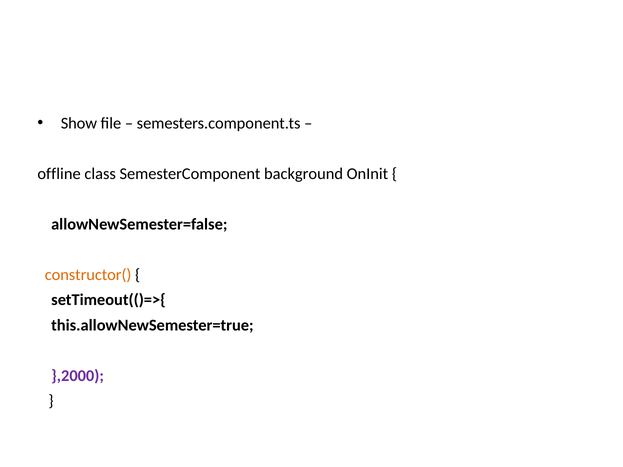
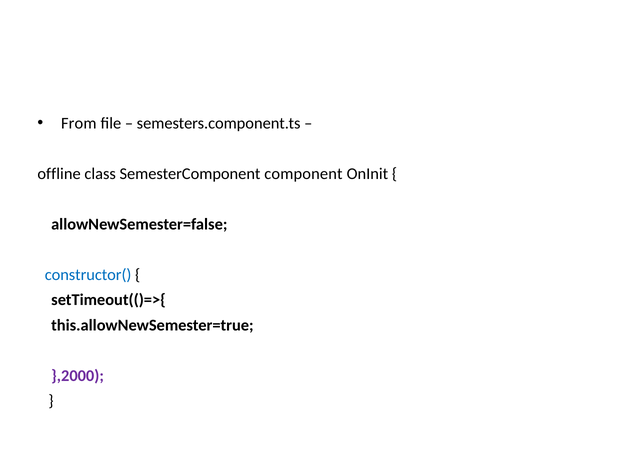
Show: Show -> From
background: background -> component
constructor( colour: orange -> blue
